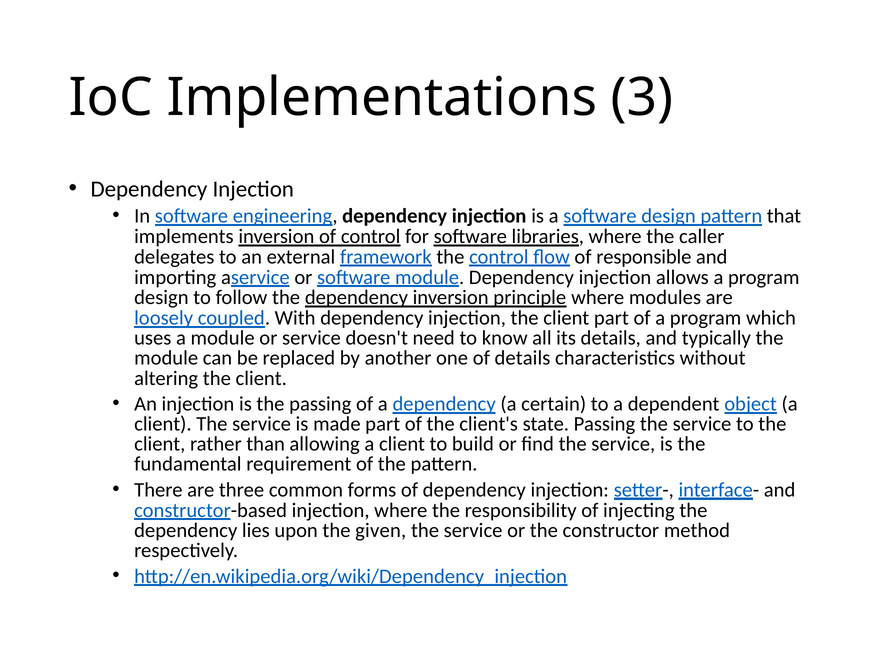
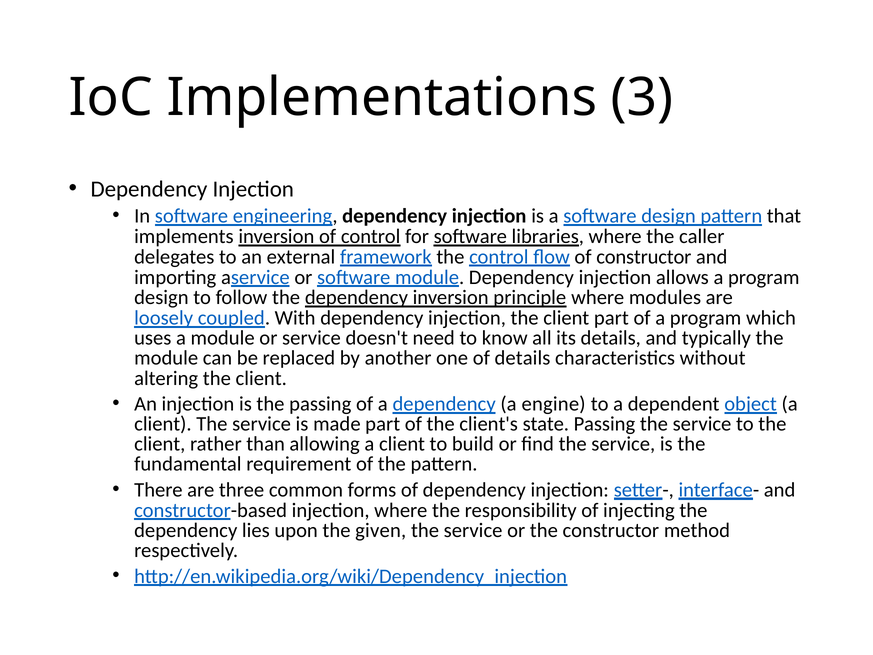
of responsible: responsible -> constructor
certain: certain -> engine
